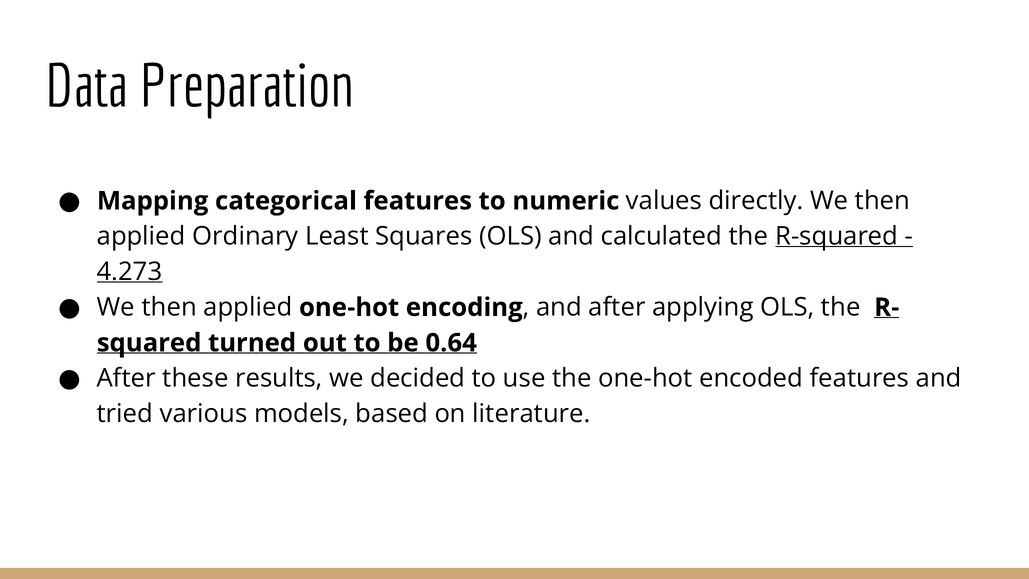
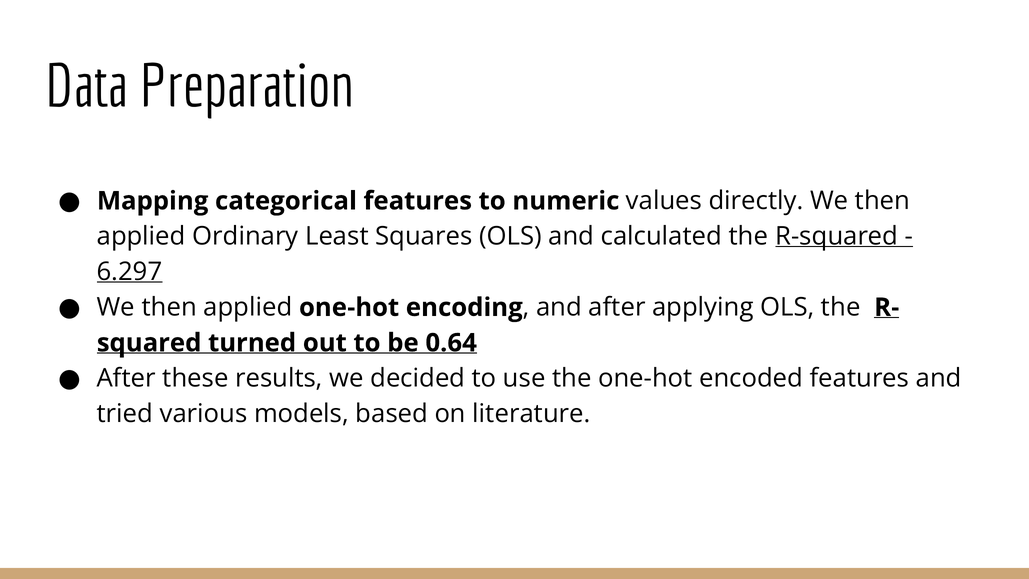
4.273: 4.273 -> 6.297
